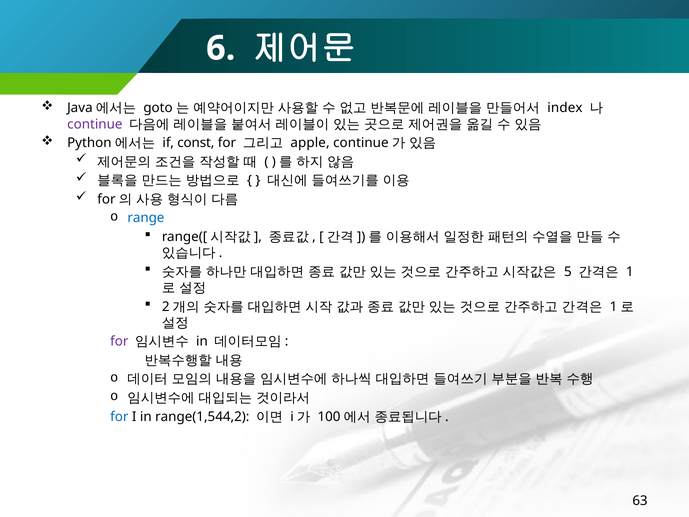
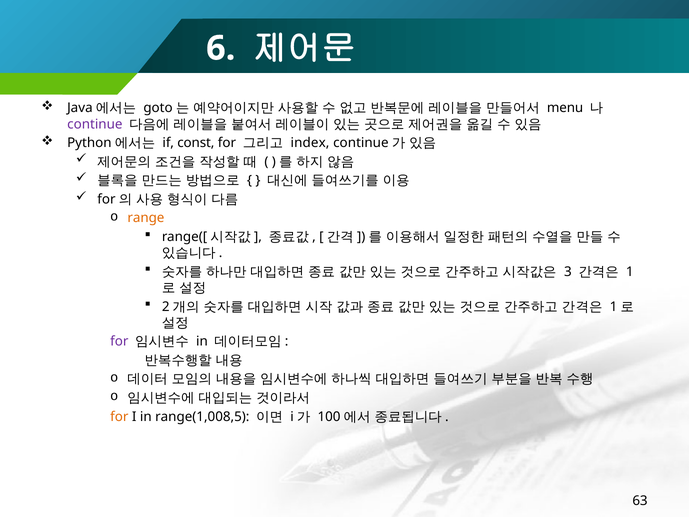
index: index -> menu
apple: apple -> index
range colour: blue -> orange
5: 5 -> 3
for at (119, 416) colour: blue -> orange
range(1,544,2: range(1,544,2 -> range(1,008,5
